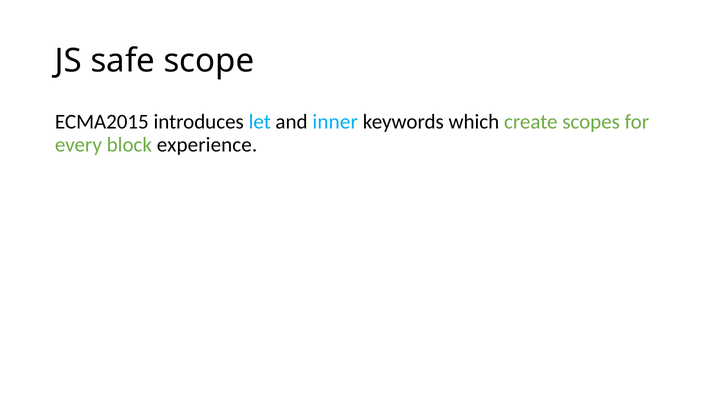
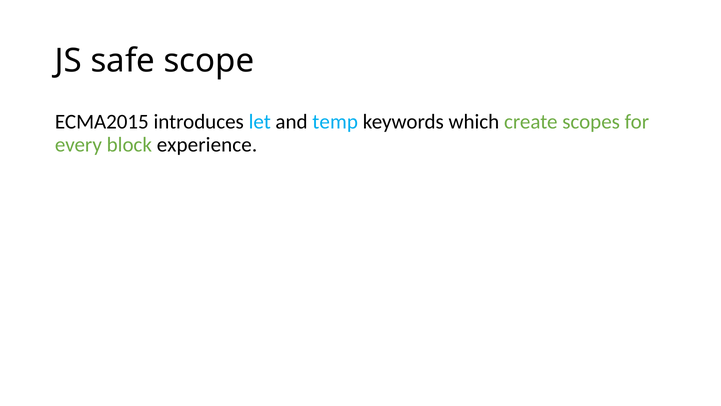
inner: inner -> temp
